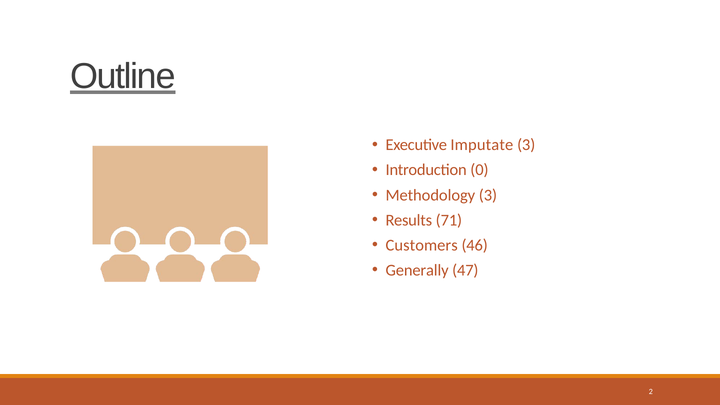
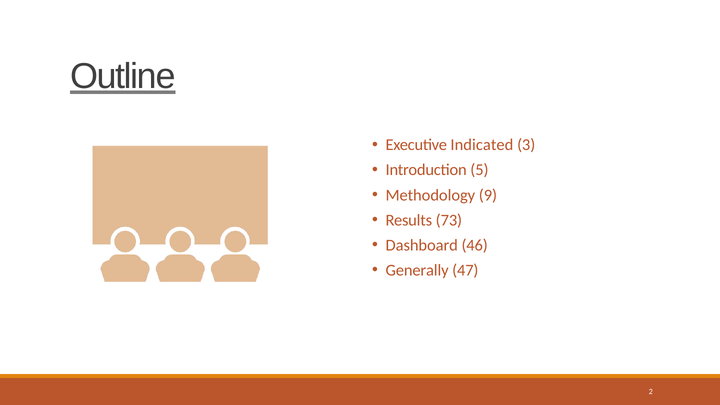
Imputate: Imputate -> Indicated
0: 0 -> 5
Methodology 3: 3 -> 9
71: 71 -> 73
Customers: Customers -> Dashboard
